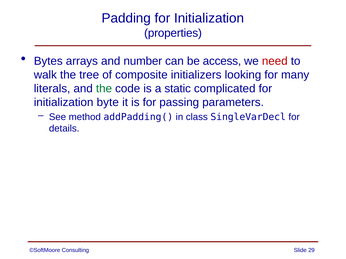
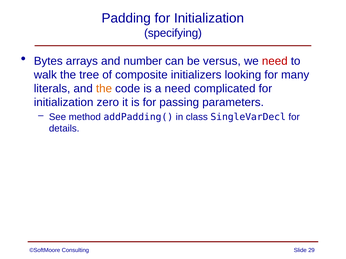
properties: properties -> specifying
access: access -> versus
the at (104, 89) colour: green -> orange
a static: static -> need
byte: byte -> zero
